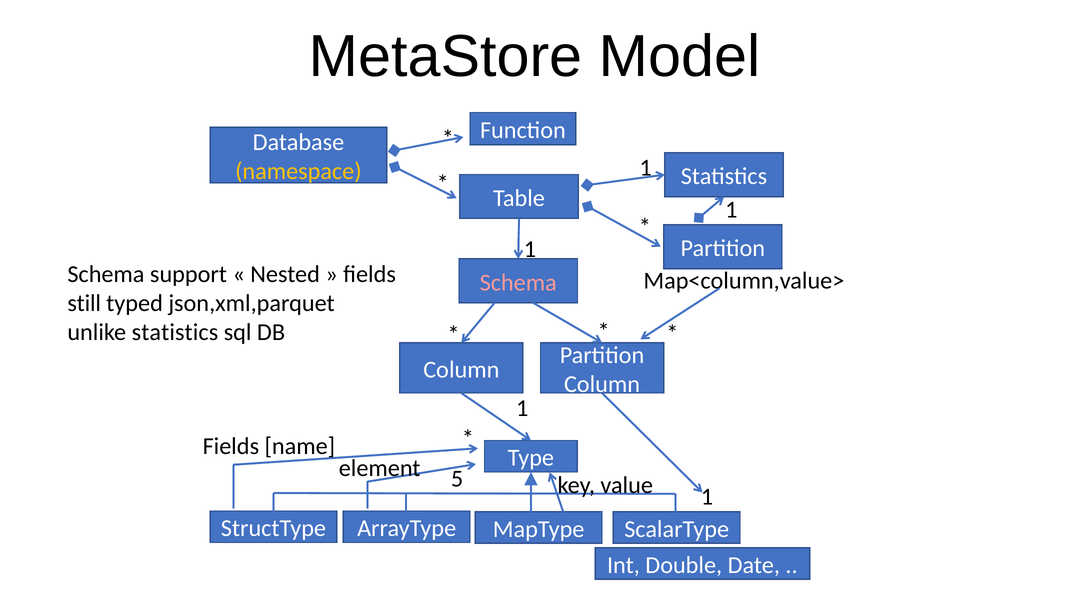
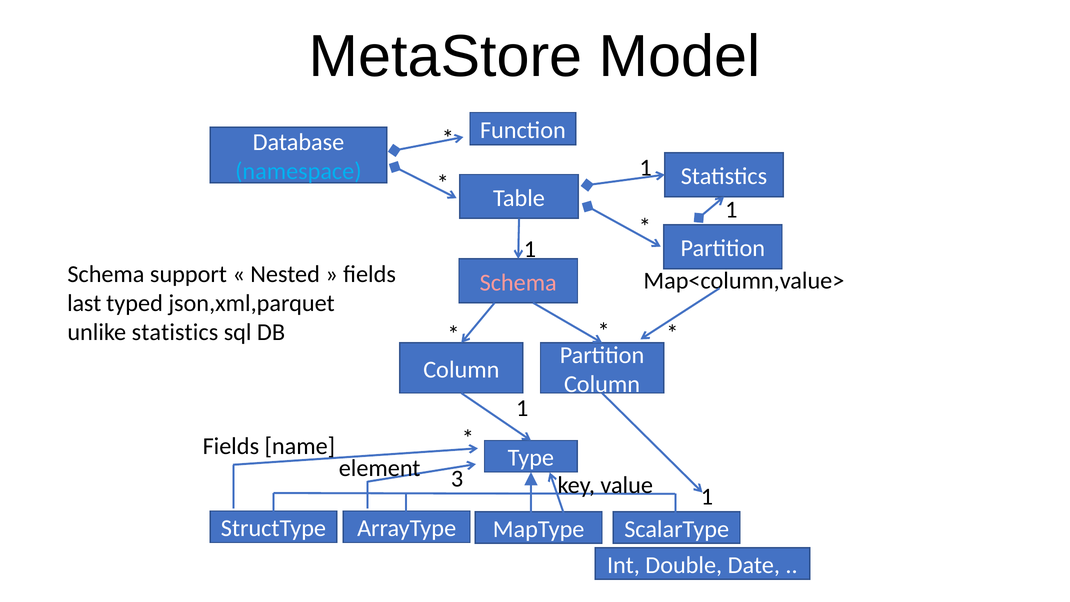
namespace colour: yellow -> light blue
still: still -> last
5: 5 -> 3
